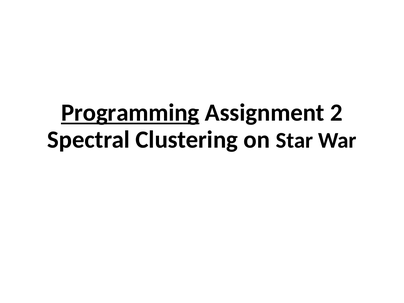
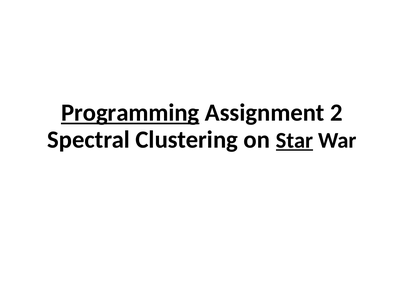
Star underline: none -> present
